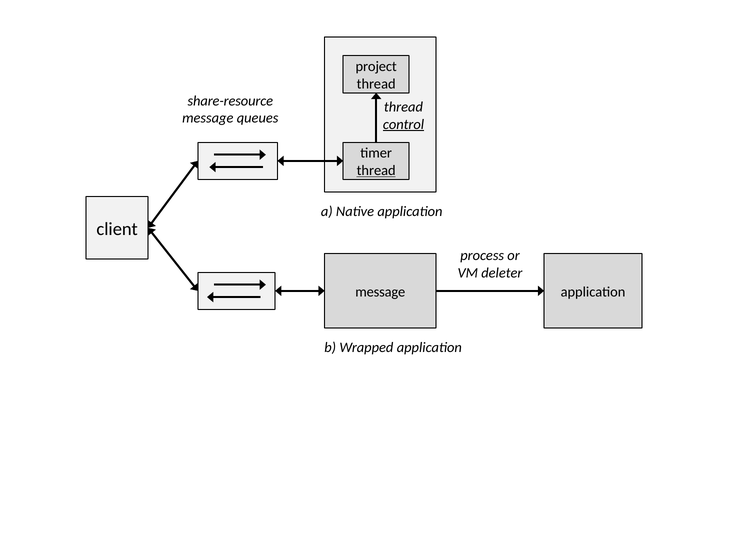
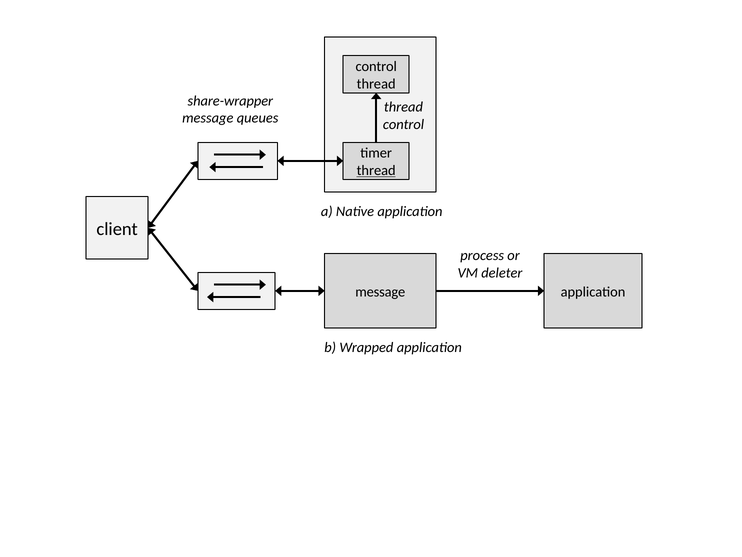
project at (376, 67): project -> control
share-resource: share-resource -> share-wrapper
control at (404, 124) underline: present -> none
